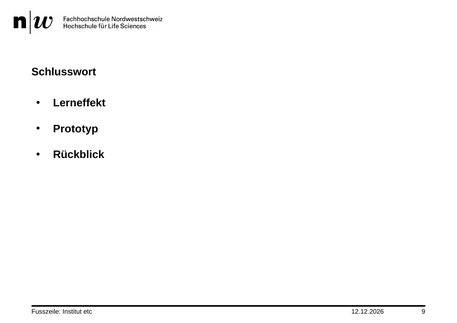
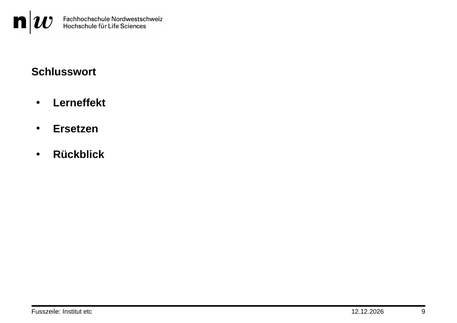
Prototyp: Prototyp -> Ersetzen
